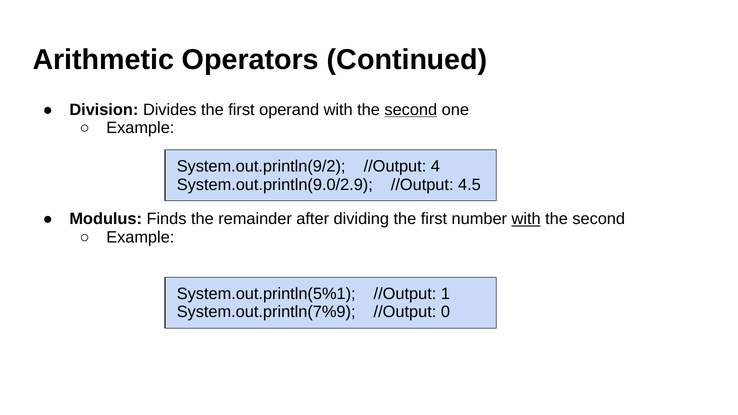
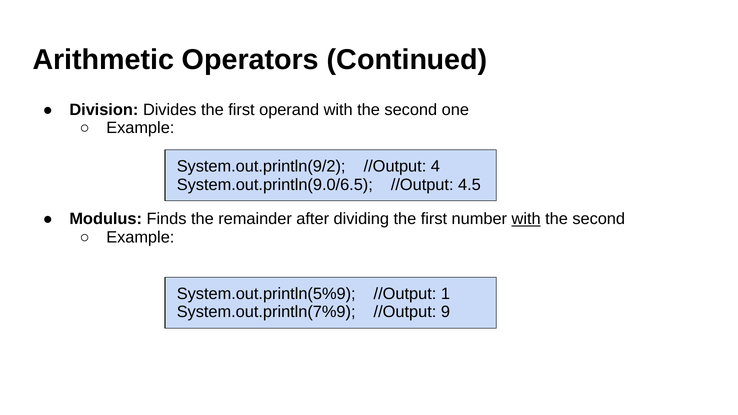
second at (411, 110) underline: present -> none
System.out.println(9.0/2.9: System.out.println(9.0/2.9 -> System.out.println(9.0/6.5
System.out.println(5%1: System.out.println(5%1 -> System.out.println(5%9
0: 0 -> 9
